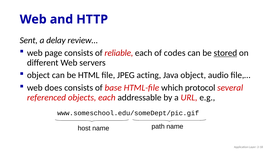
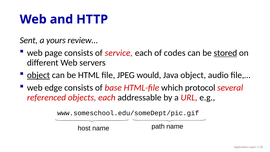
delay: delay -> yours
reliable: reliable -> service
object at (38, 75) underline: none -> present
acting: acting -> would
does: does -> edge
